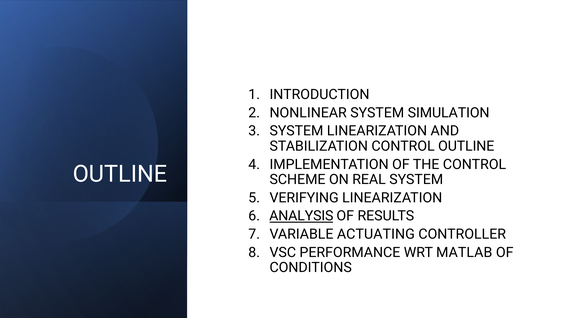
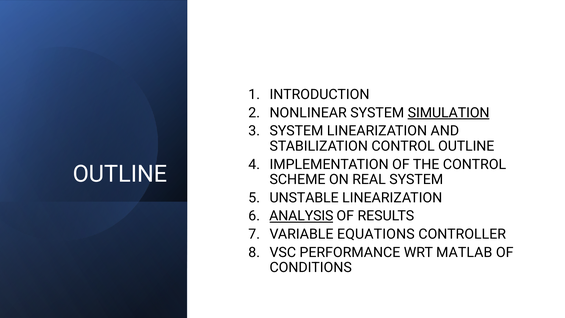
SIMULATION underline: none -> present
VERIFYING: VERIFYING -> UNSTABLE
ACTUATING: ACTUATING -> EQUATIONS
